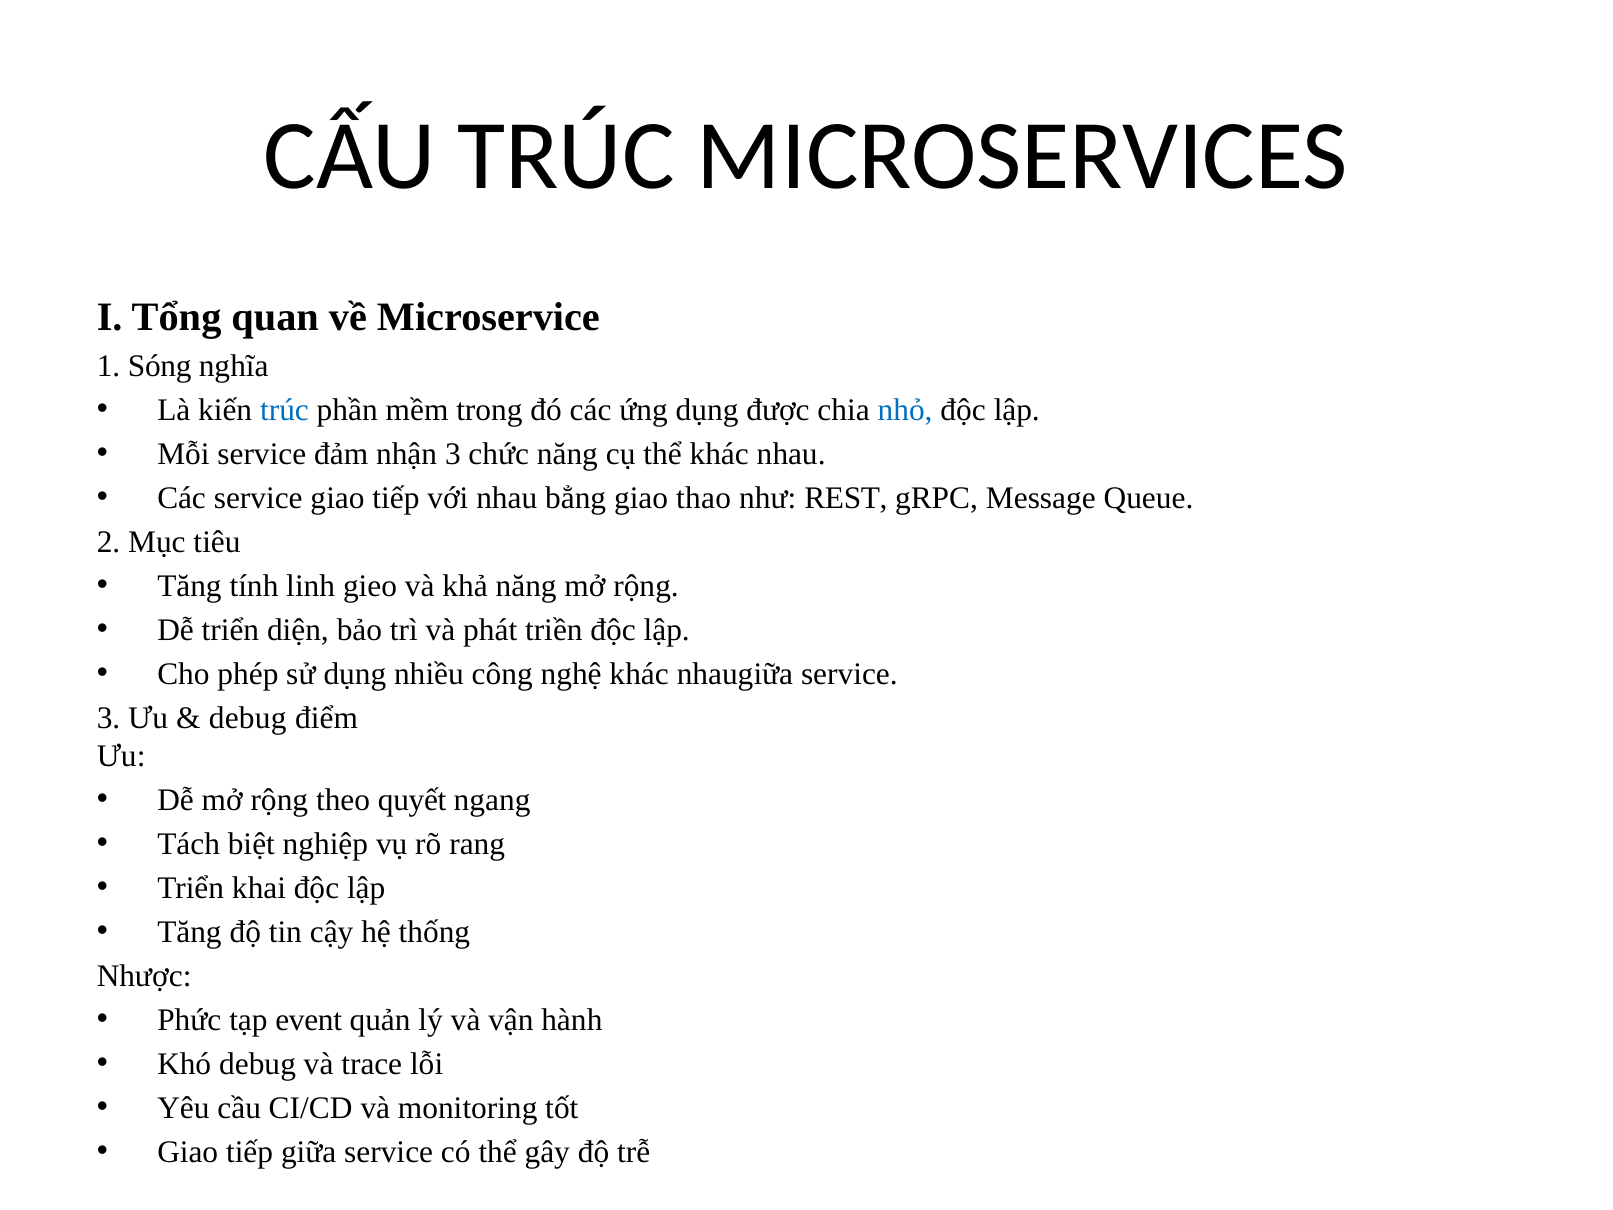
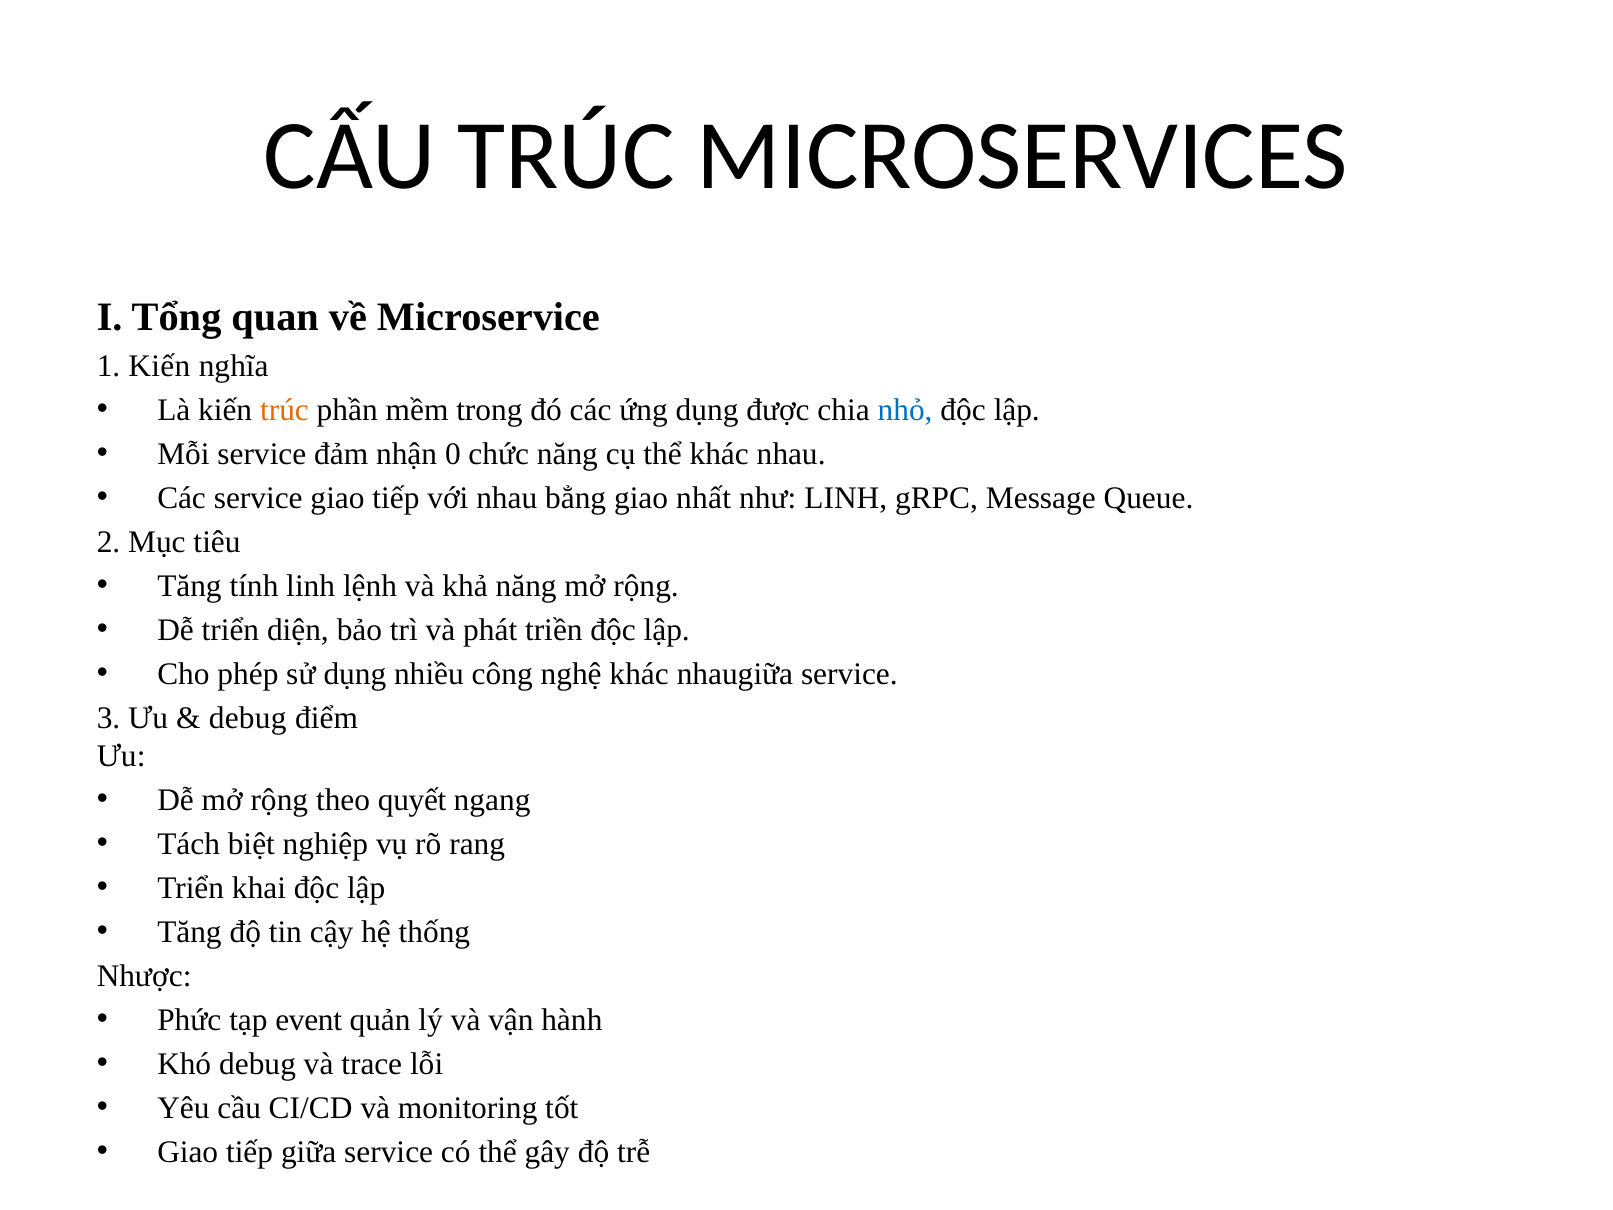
1 Sóng: Sóng -> Kiến
trúc at (284, 410) colour: blue -> orange
nhận 3: 3 -> 0
thao: thao -> nhất
như REST: REST -> LINH
gieo: gieo -> lệnh
